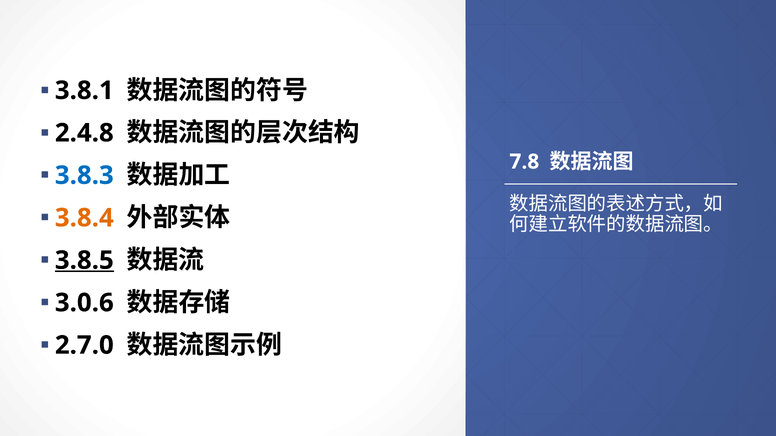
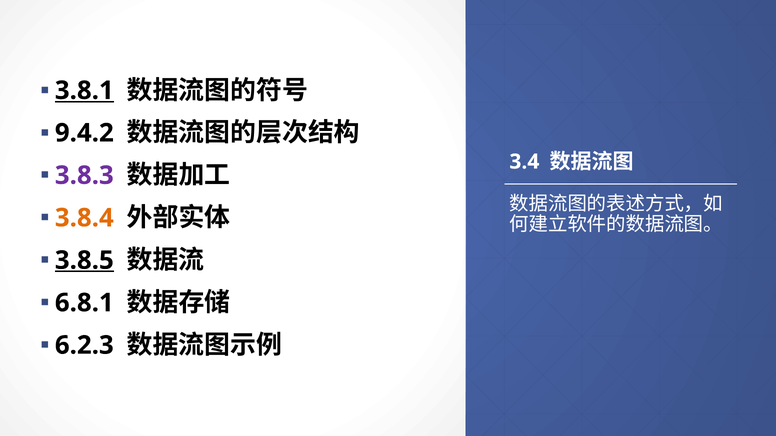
3.8.1 underline: none -> present
2.4.8: 2.4.8 -> 9.4.2
7.8: 7.8 -> 3.4
3.8.3 colour: blue -> purple
3.0.6: 3.0.6 -> 6.8.1
2.7.0: 2.7.0 -> 6.2.3
